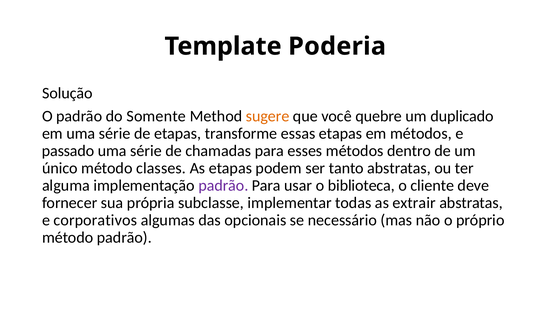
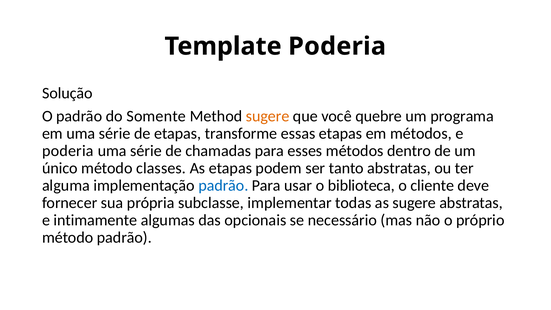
duplicado: duplicado -> programa
passado at (68, 151): passado -> poderia
padrão at (223, 186) colour: purple -> blue
as extrair: extrair -> sugere
corporativos: corporativos -> intimamente
